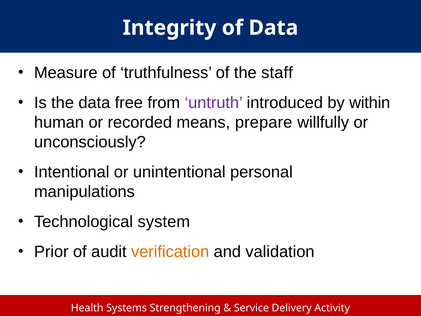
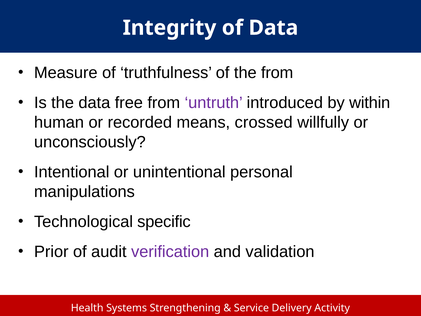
the staff: staff -> from
prepare: prepare -> crossed
system: system -> specific
verification colour: orange -> purple
